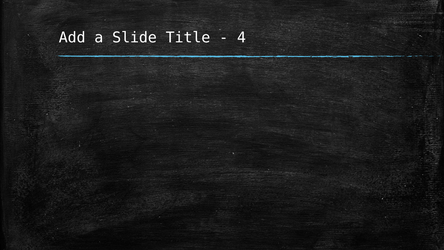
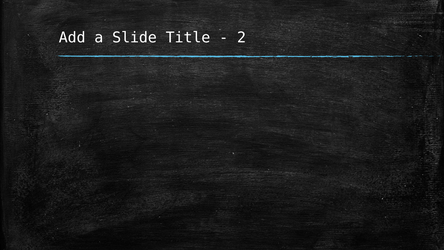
4: 4 -> 2
